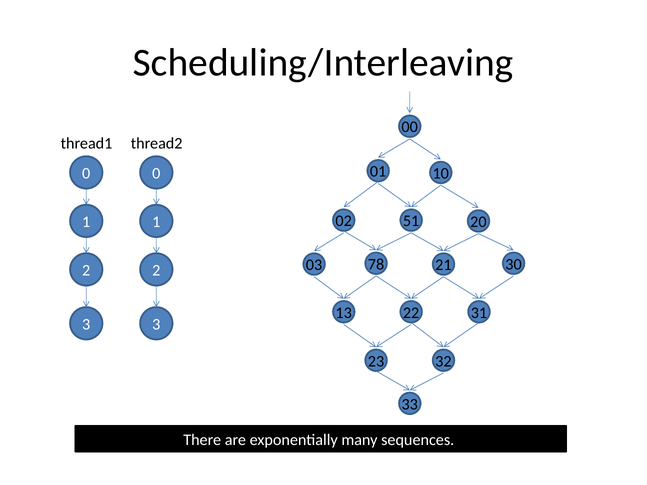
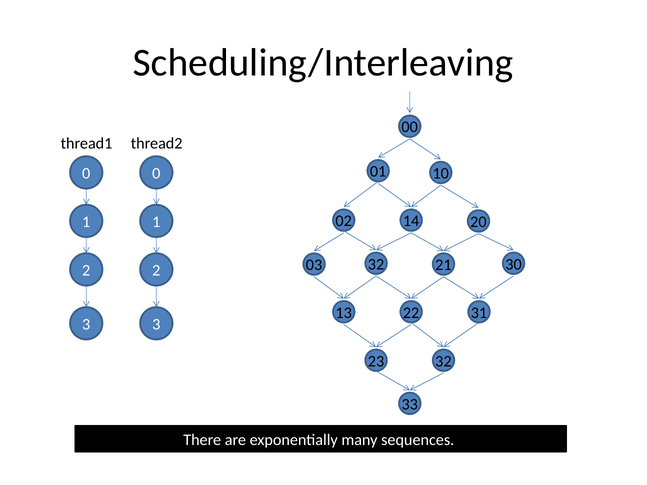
51: 51 -> 14
03 78: 78 -> 32
